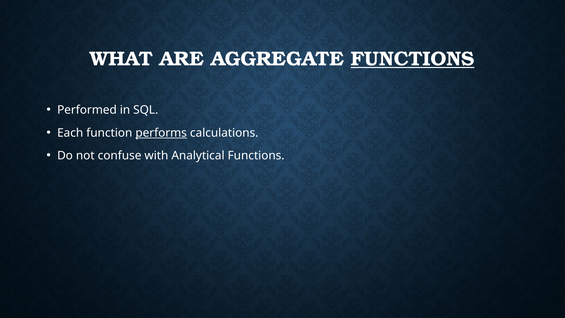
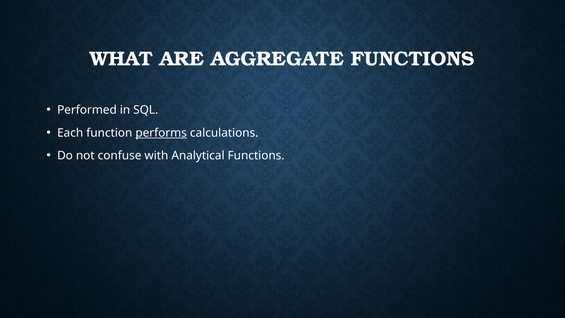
FUNCTIONS at (413, 59) underline: present -> none
